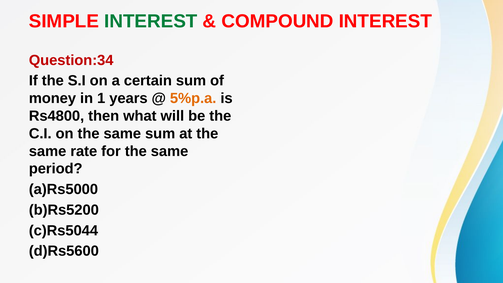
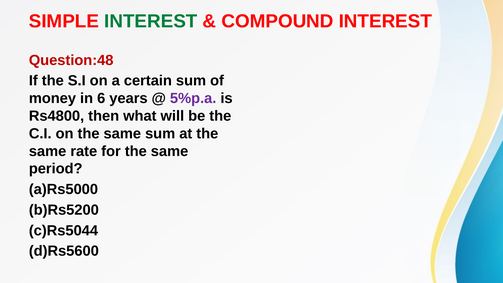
Question:34: Question:34 -> Question:48
1: 1 -> 6
5%p.a colour: orange -> purple
